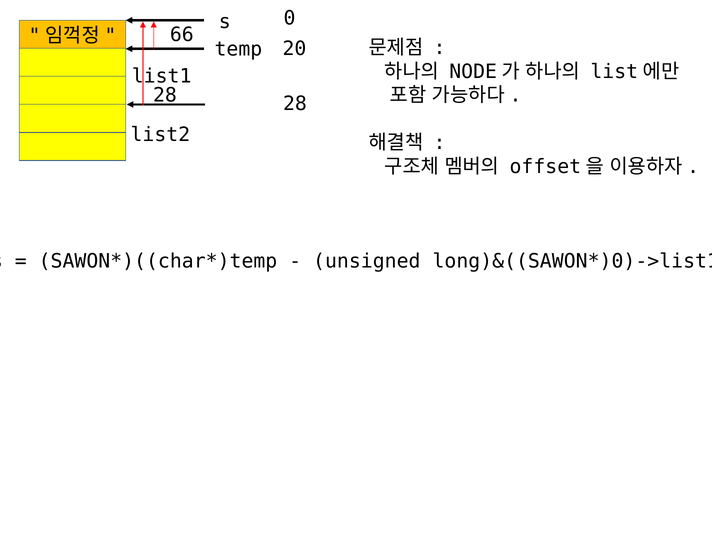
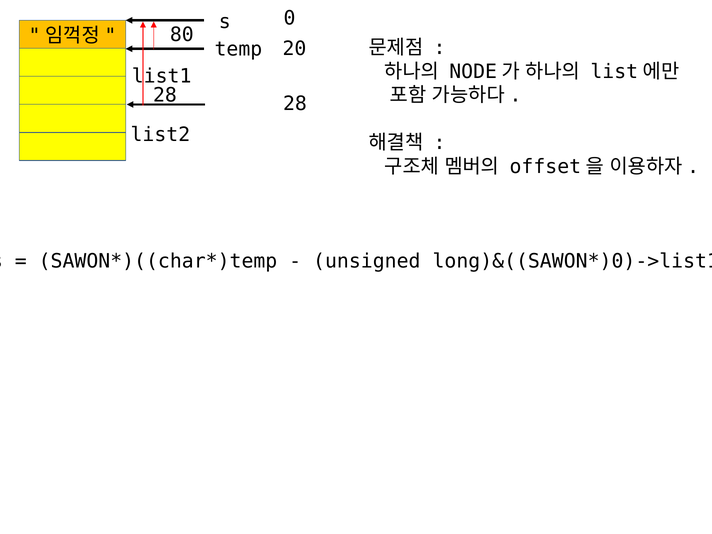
66: 66 -> 80
